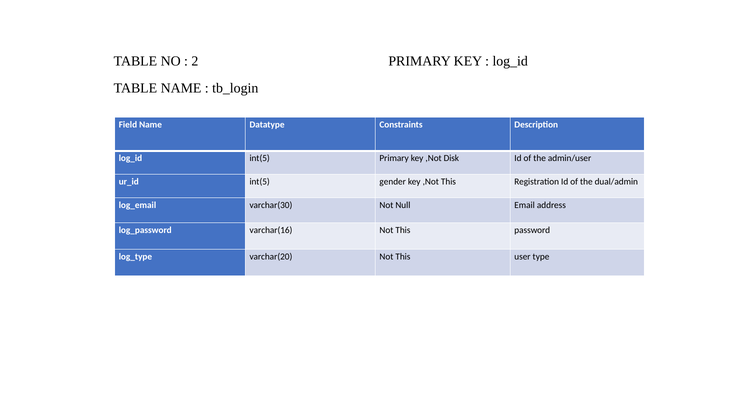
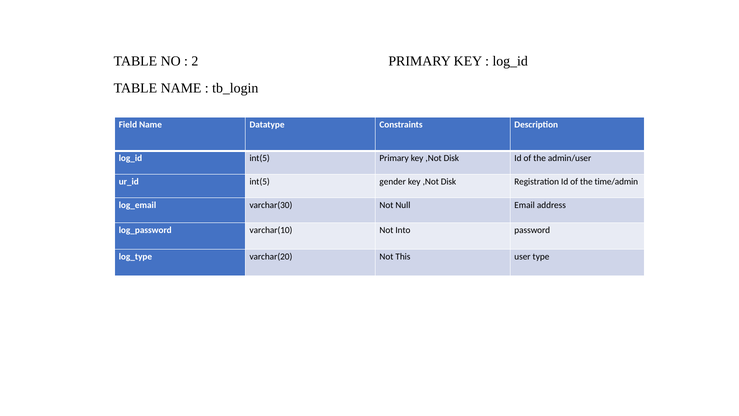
This at (448, 182): This -> Disk
dual/admin: dual/admin -> time/admin
varchar(16: varchar(16 -> varchar(10
This at (403, 230): This -> Into
